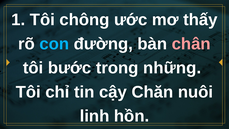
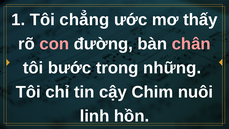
chông: chông -> chẳng
con colour: light blue -> pink
Chăn: Chăn -> Chim
